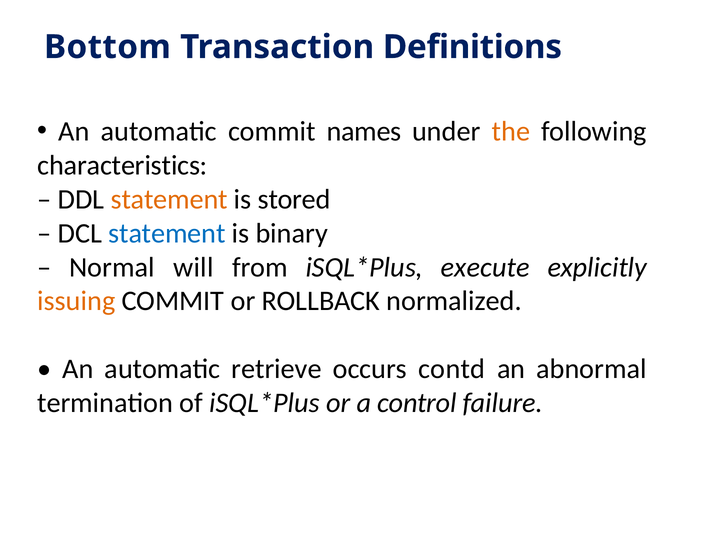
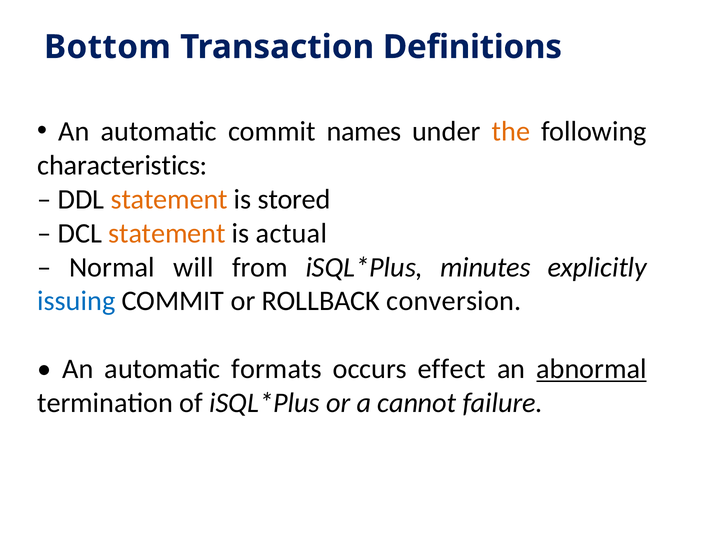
statement at (167, 233) colour: blue -> orange
binary: binary -> actual
execute: execute -> minutes
issuing colour: orange -> blue
normalized: normalized -> conversion
retrieve: retrieve -> formats
contd: contd -> effect
abnormal underline: none -> present
control: control -> cannot
